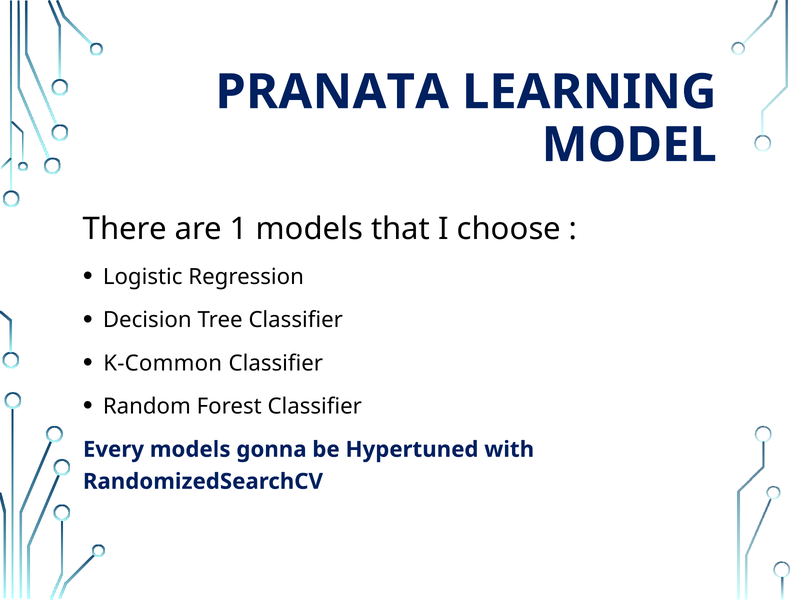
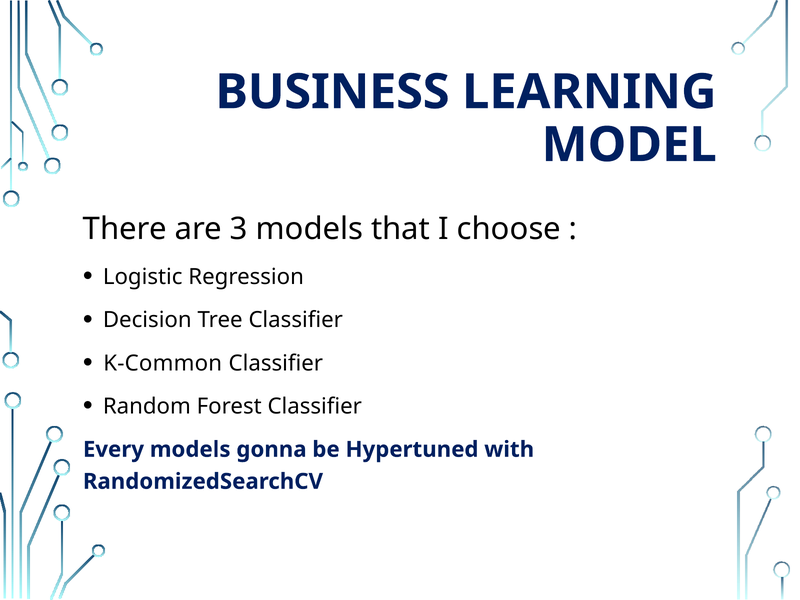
PRANATA: PRANATA -> BUSINESS
1: 1 -> 3
